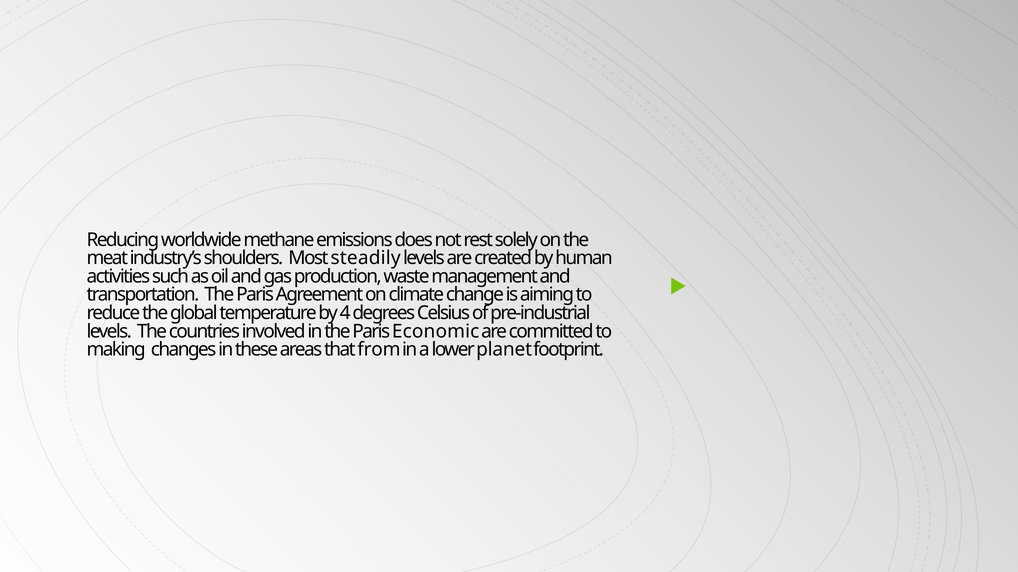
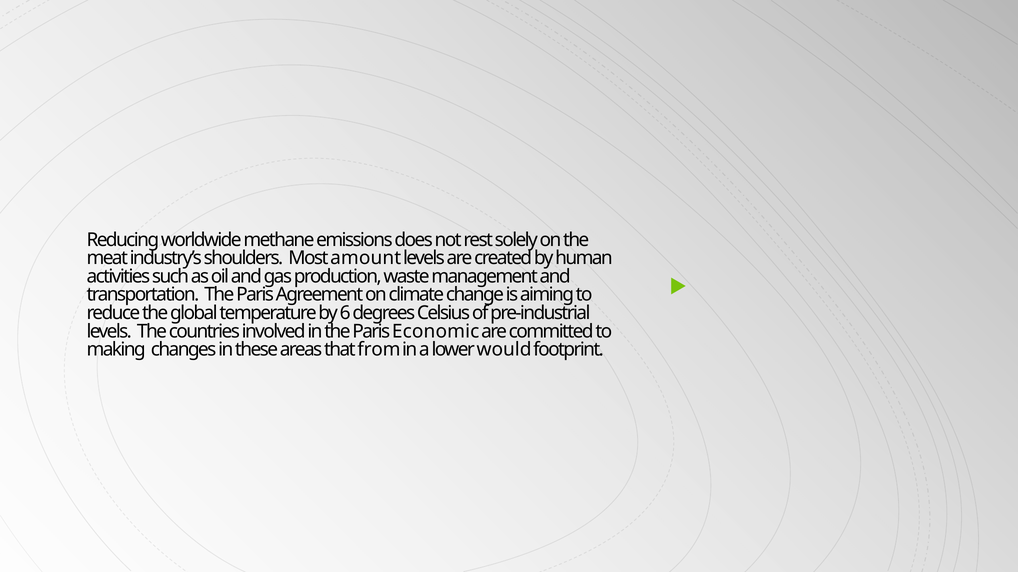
steadily: steadily -> amount
4: 4 -> 6
planet: planet -> would
